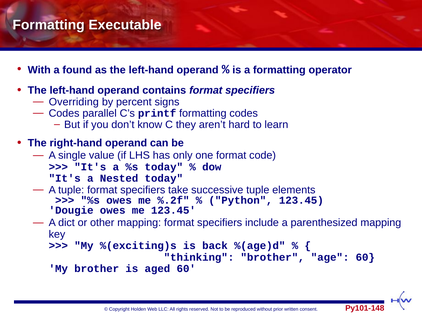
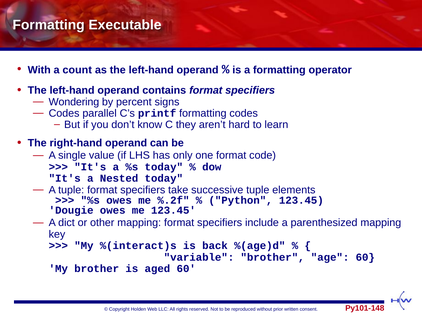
found: found -> count
Overriding: Overriding -> Wondering
%(exciting)s: %(exciting)s -> %(interact)s
thinking: thinking -> variable
